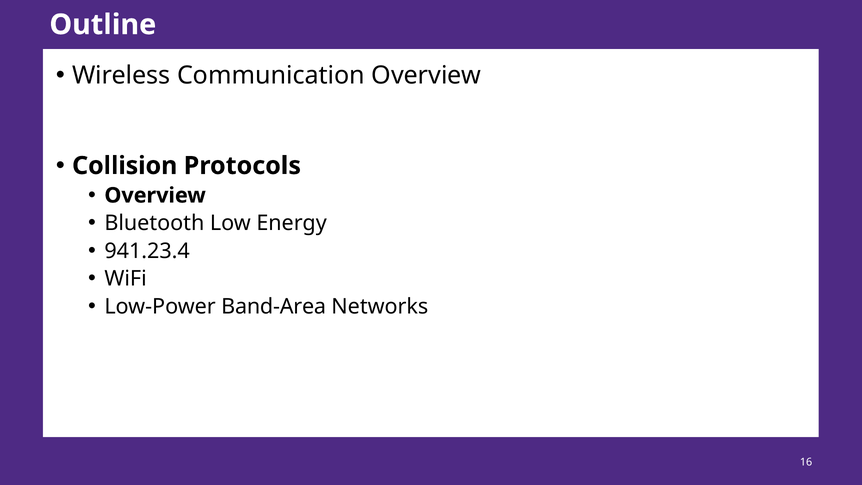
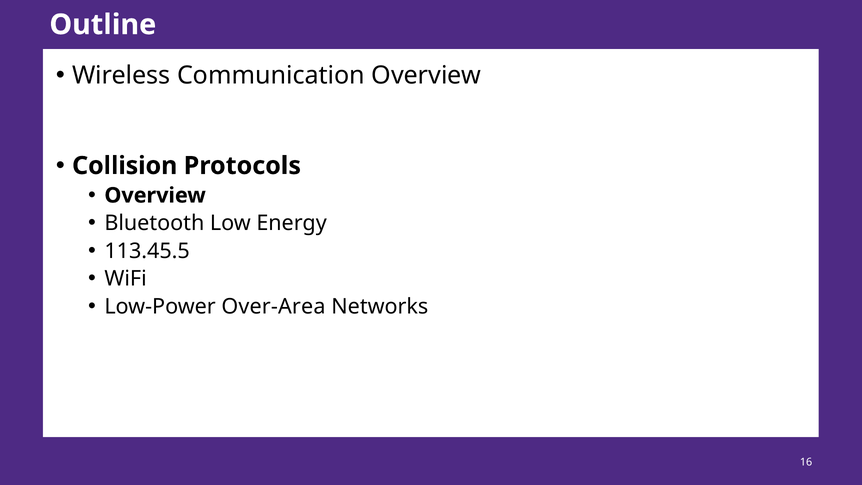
941.23.4: 941.23.4 -> 113.45.5
Band-Area: Band-Area -> Over-Area
